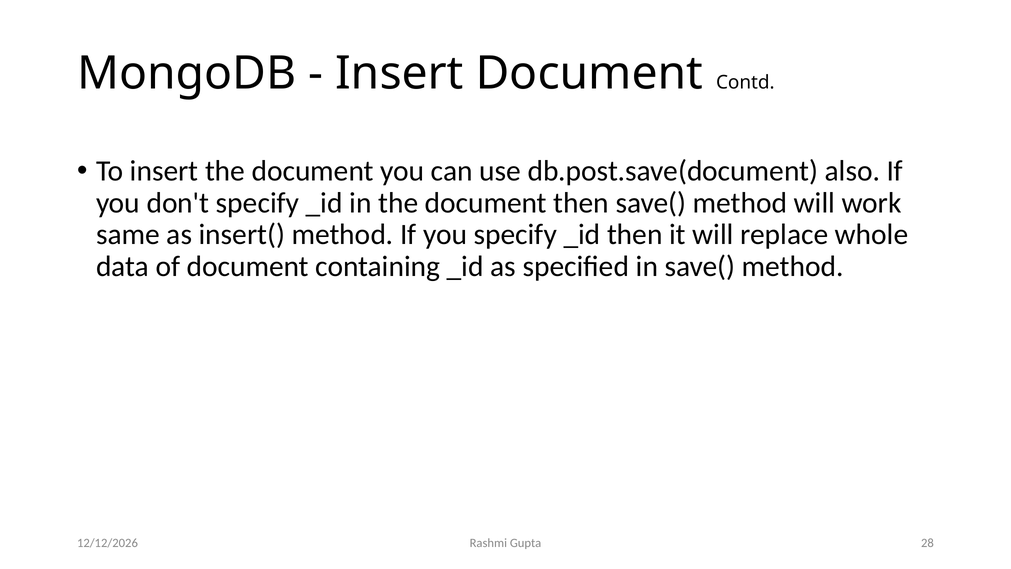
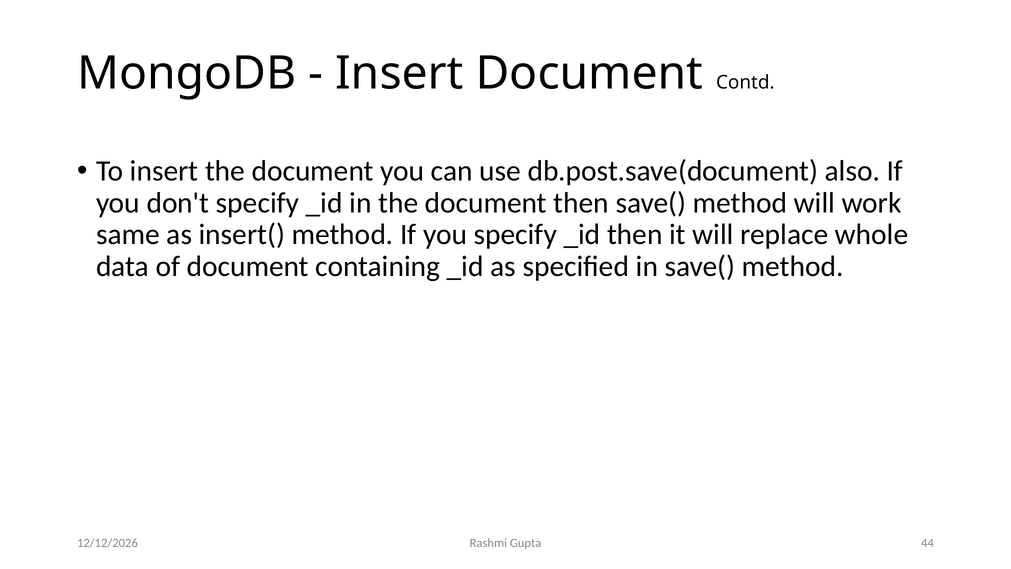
28: 28 -> 44
